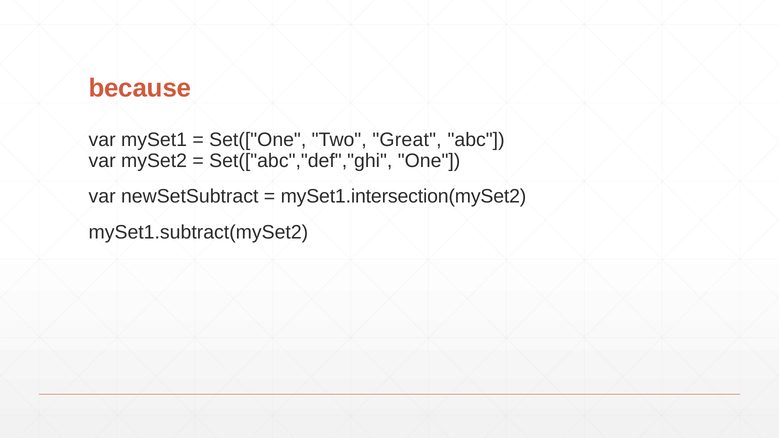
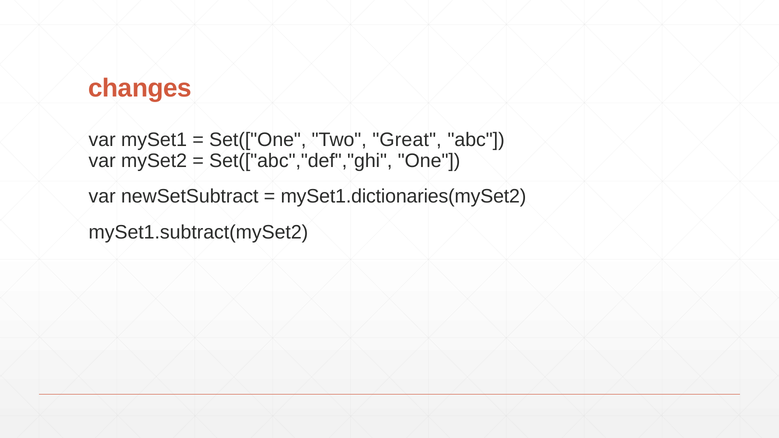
because: because -> changes
mySet1.intersection(mySet2: mySet1.intersection(mySet2 -> mySet1.dictionaries(mySet2
